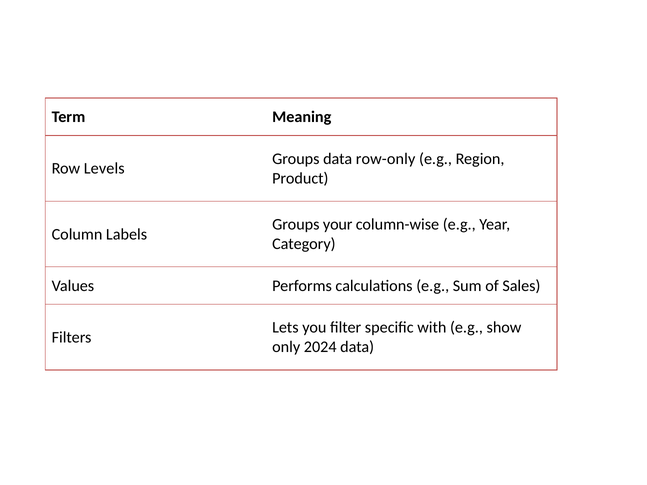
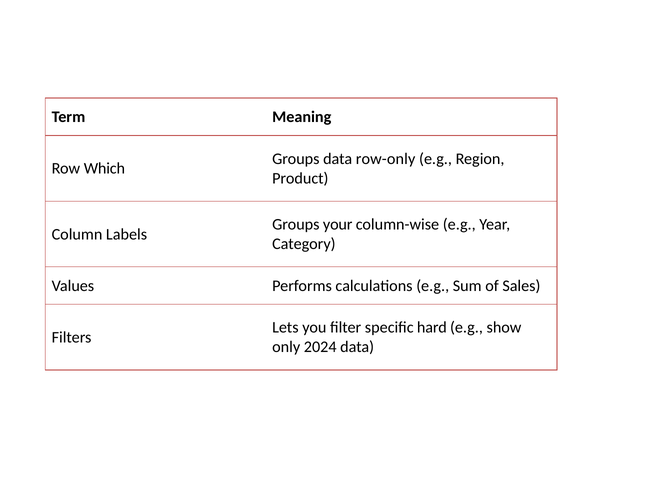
Levels: Levels -> Which
with: with -> hard
